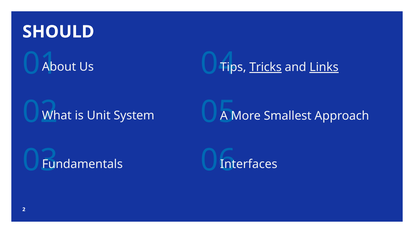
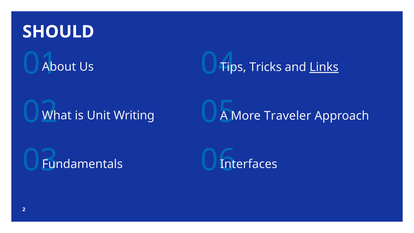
Tricks underline: present -> none
System: System -> Writing
Smallest: Smallest -> Traveler
